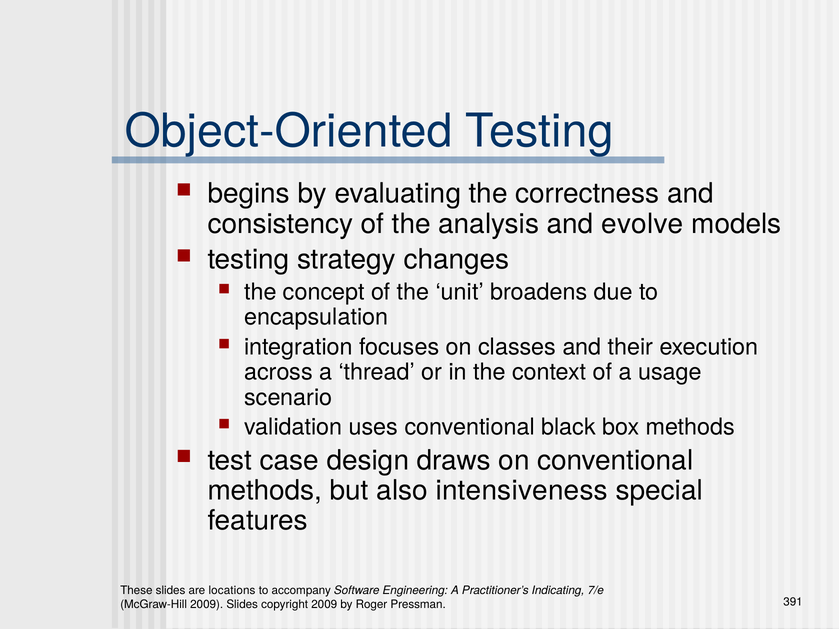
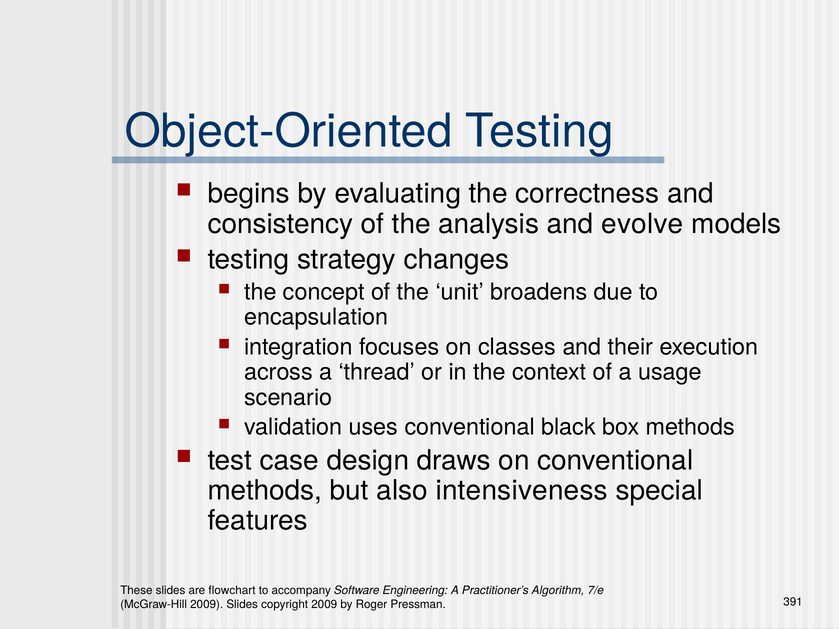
locations: locations -> flowchart
Indicating: Indicating -> Algorithm
